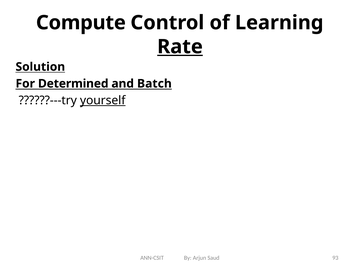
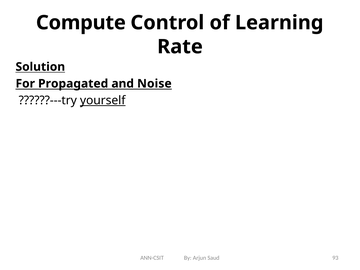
Rate underline: present -> none
Determined: Determined -> Propagated
Batch: Batch -> Noise
